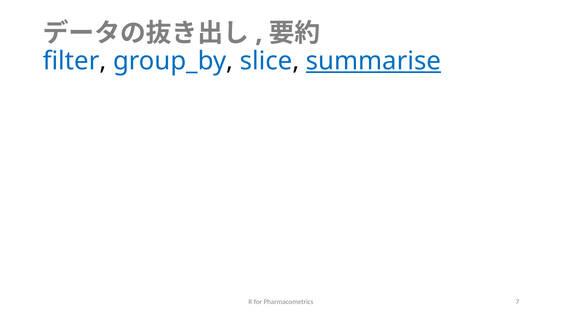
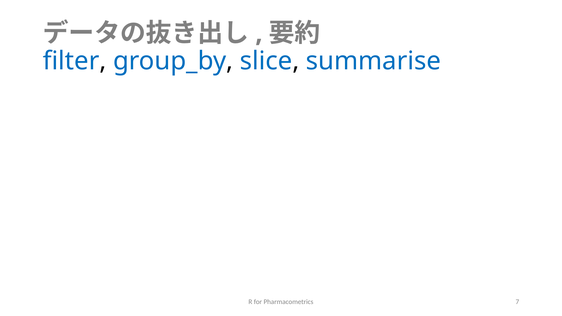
summarise underline: present -> none
